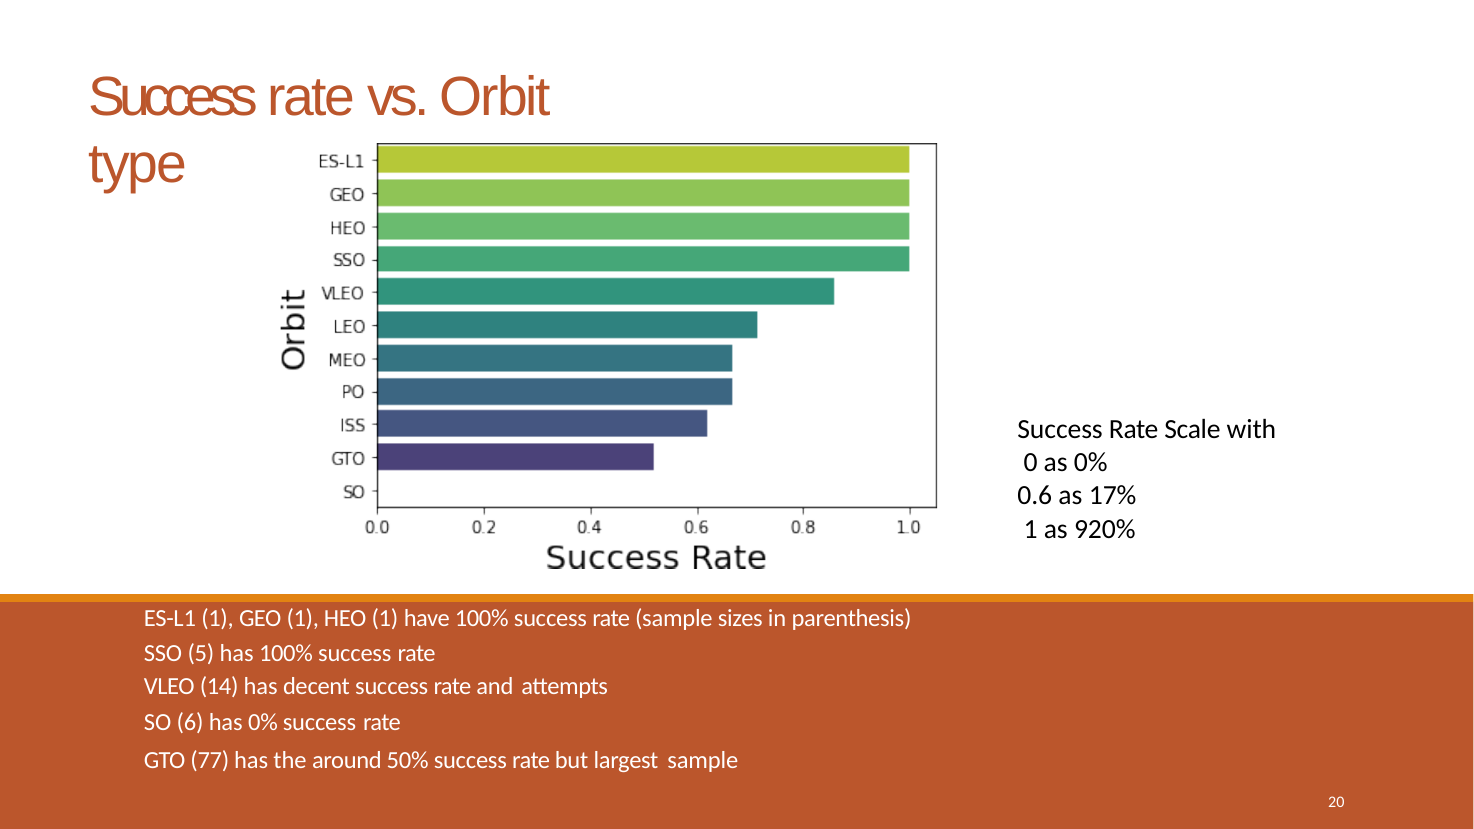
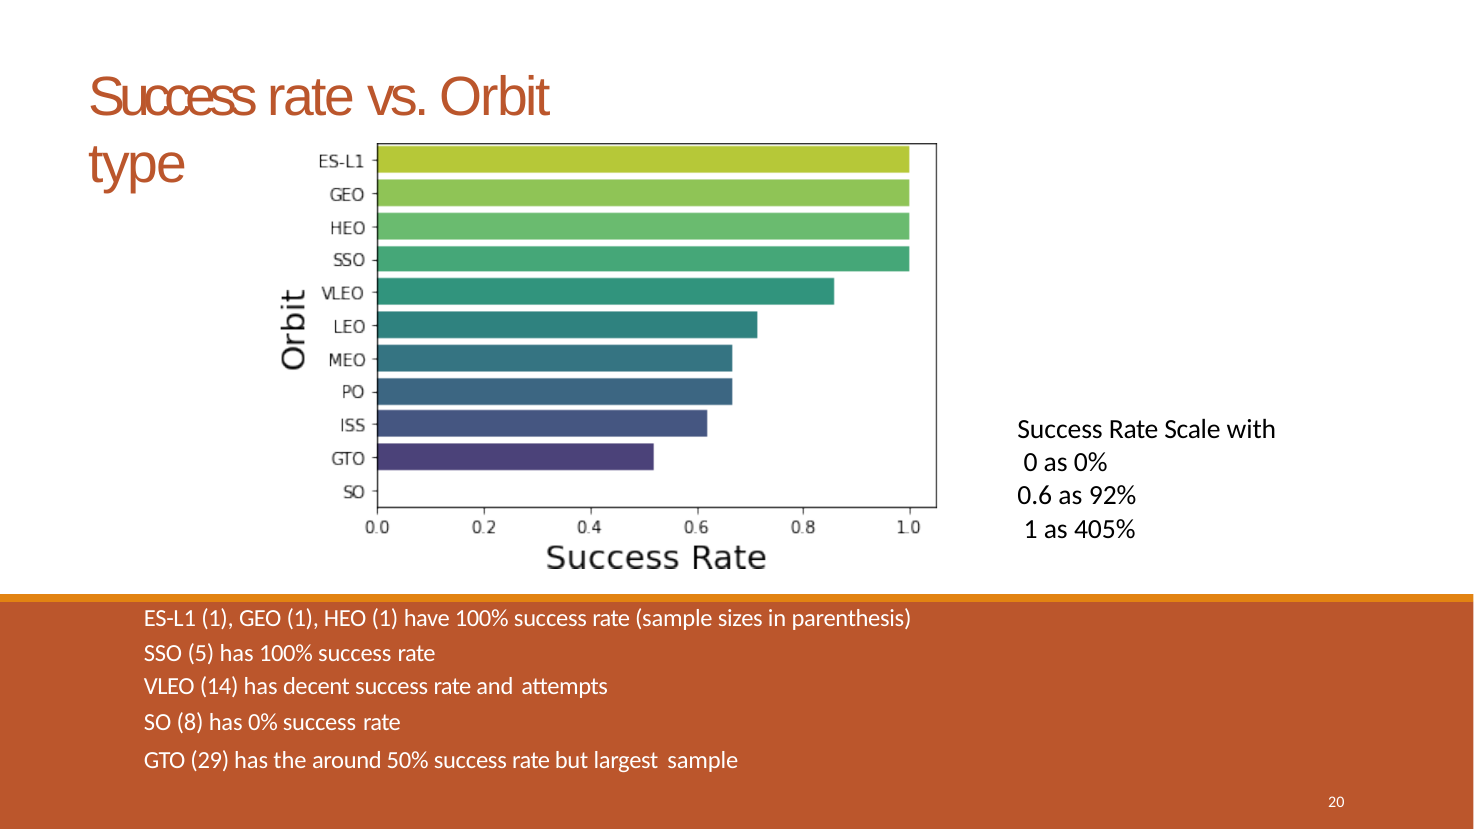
17%: 17% -> 92%
920%: 920% -> 405%
6: 6 -> 8
77: 77 -> 29
